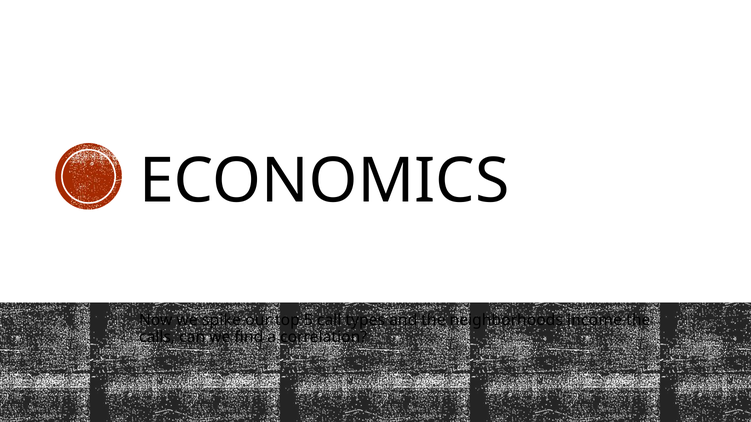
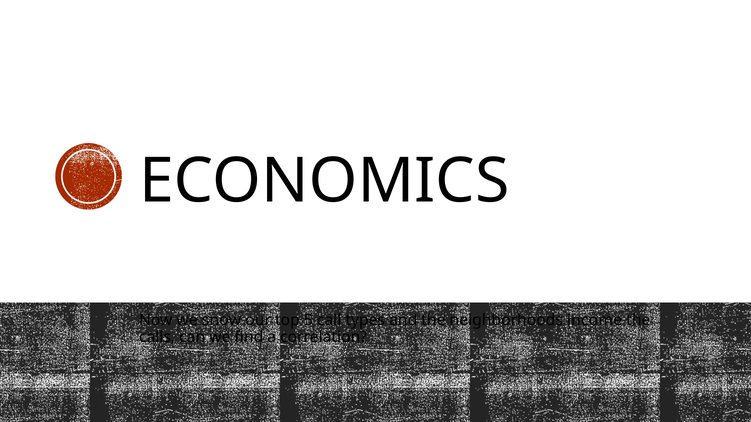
spike: spike -> snow
